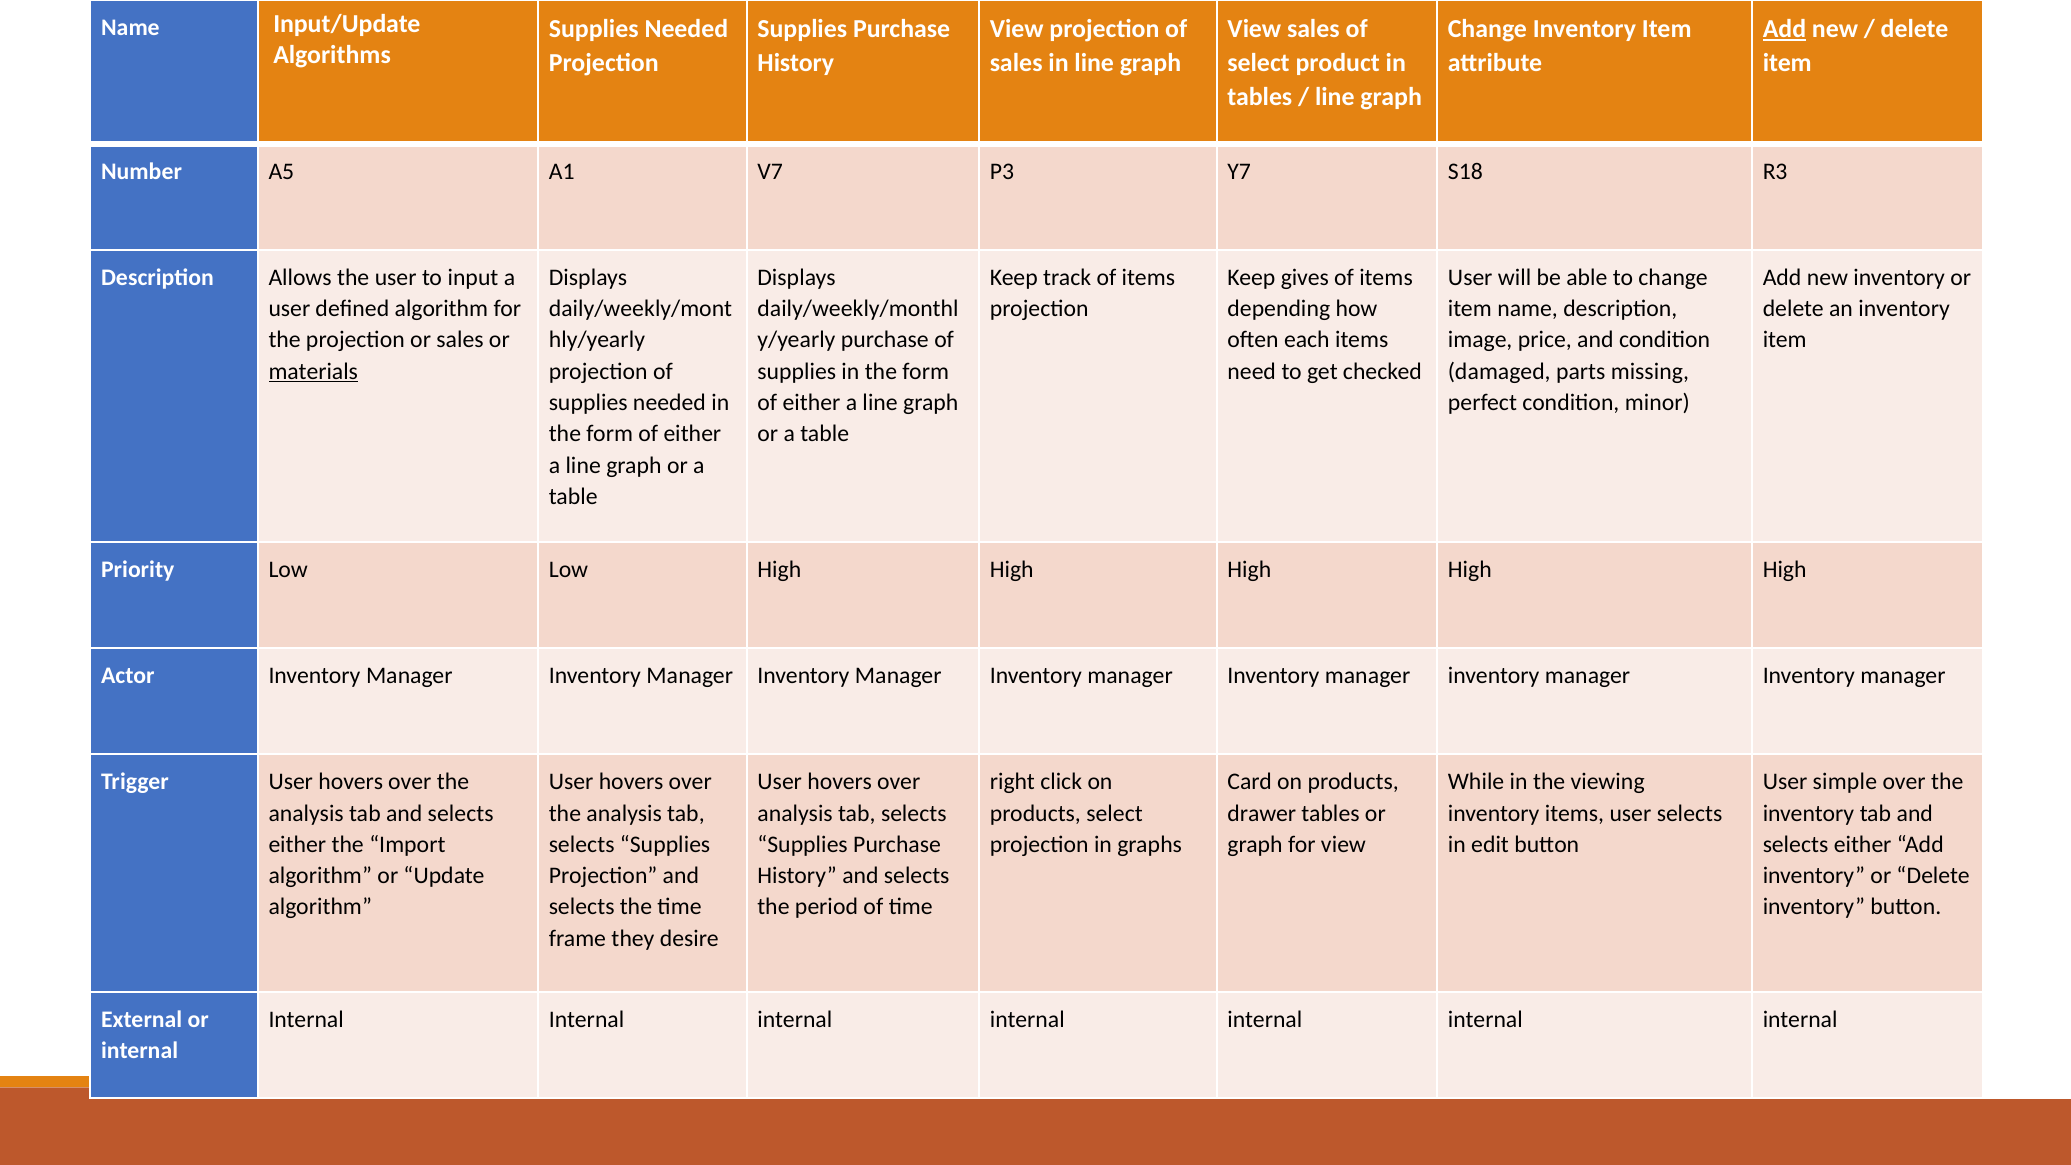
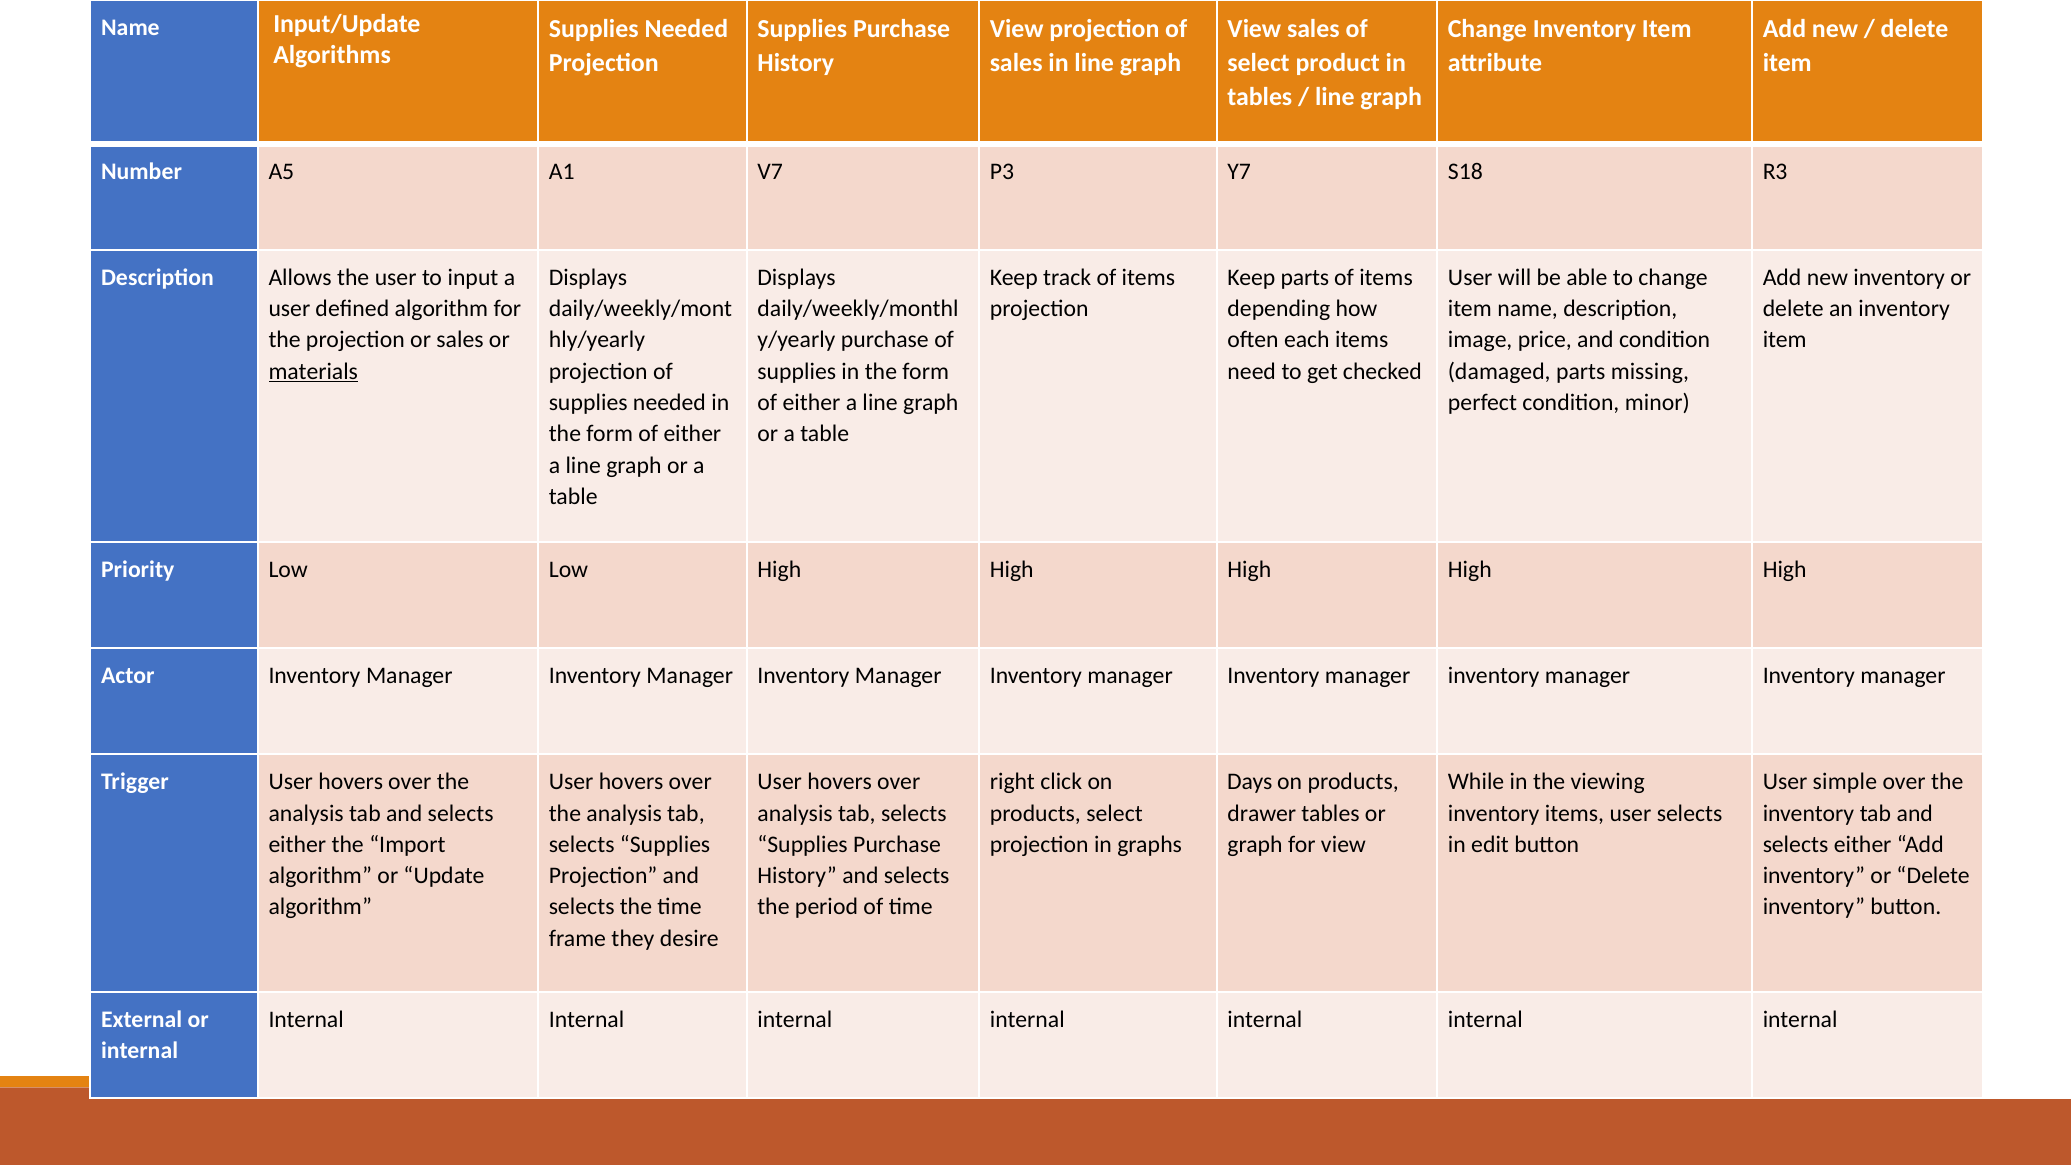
Add at (1784, 29) underline: present -> none
Keep gives: gives -> parts
Card: Card -> Days
